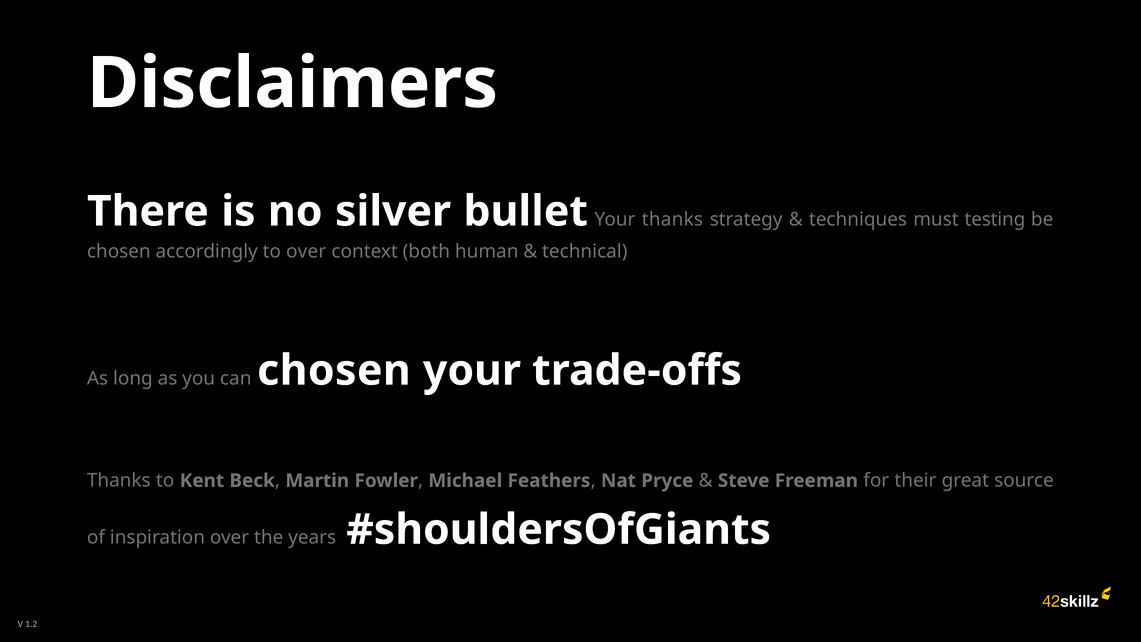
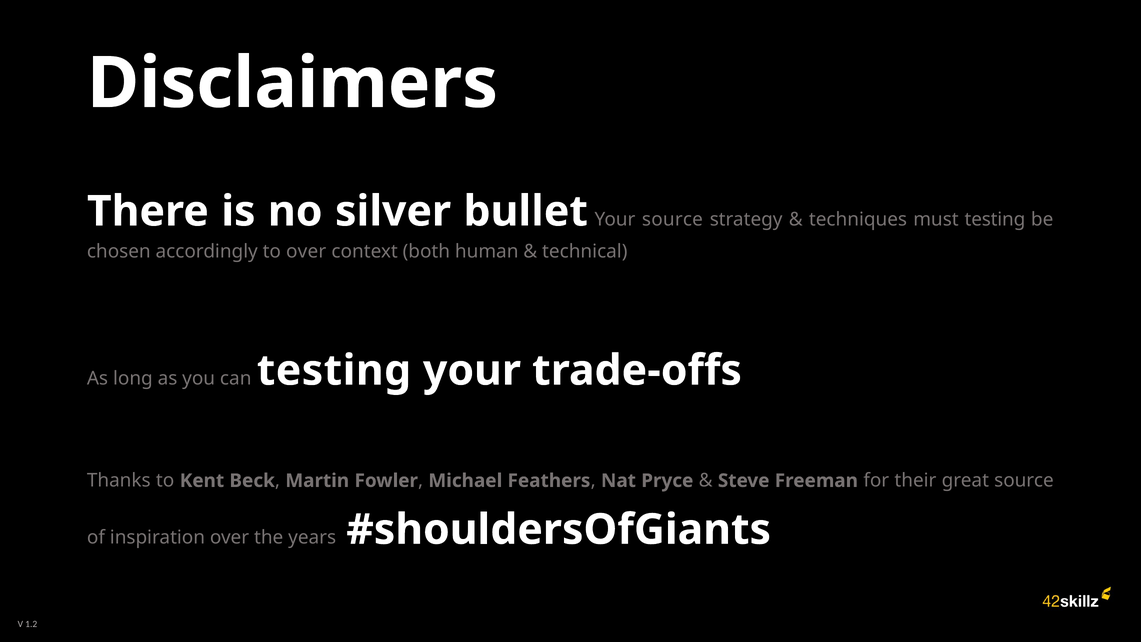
Your thanks: thanks -> source
can chosen: chosen -> testing
